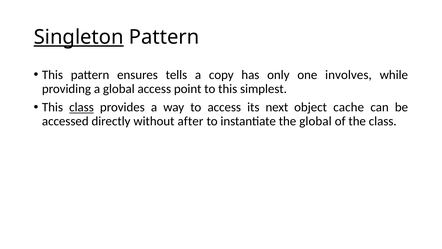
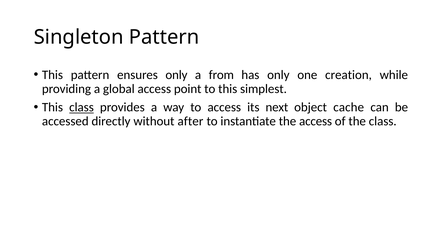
Singleton underline: present -> none
ensures tells: tells -> only
copy: copy -> from
involves: involves -> creation
the global: global -> access
